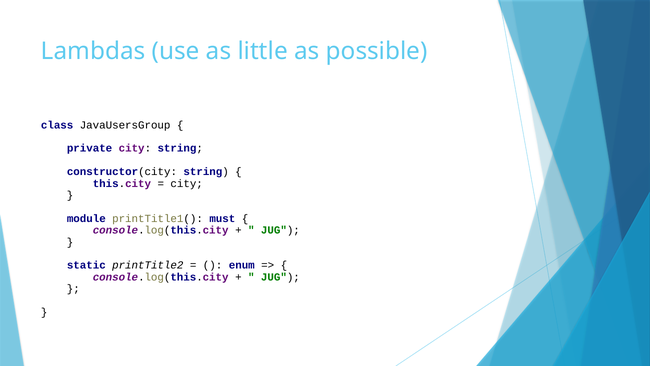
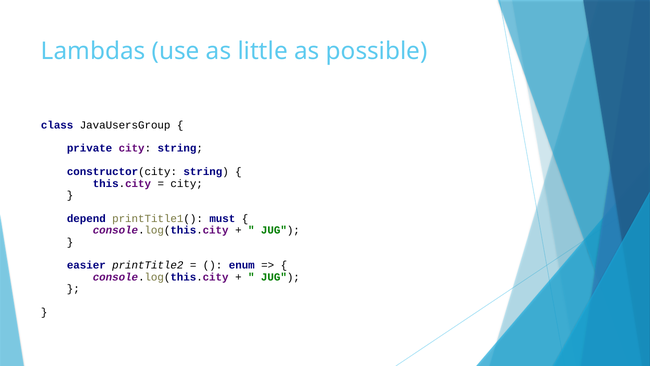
module: module -> depend
static: static -> easier
